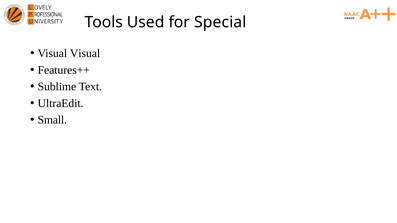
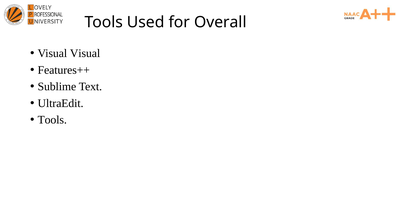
Special: Special -> Overall
Small at (52, 120): Small -> Tools
